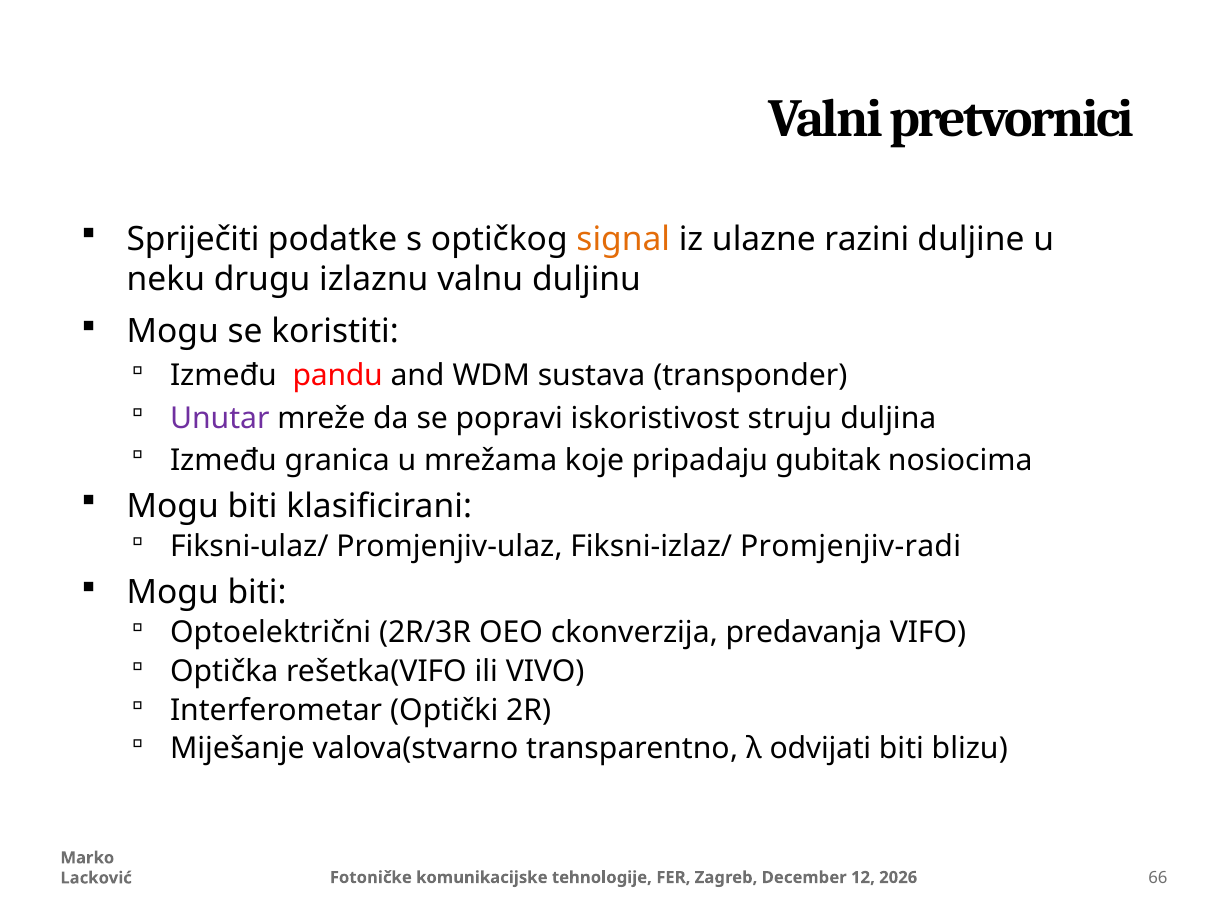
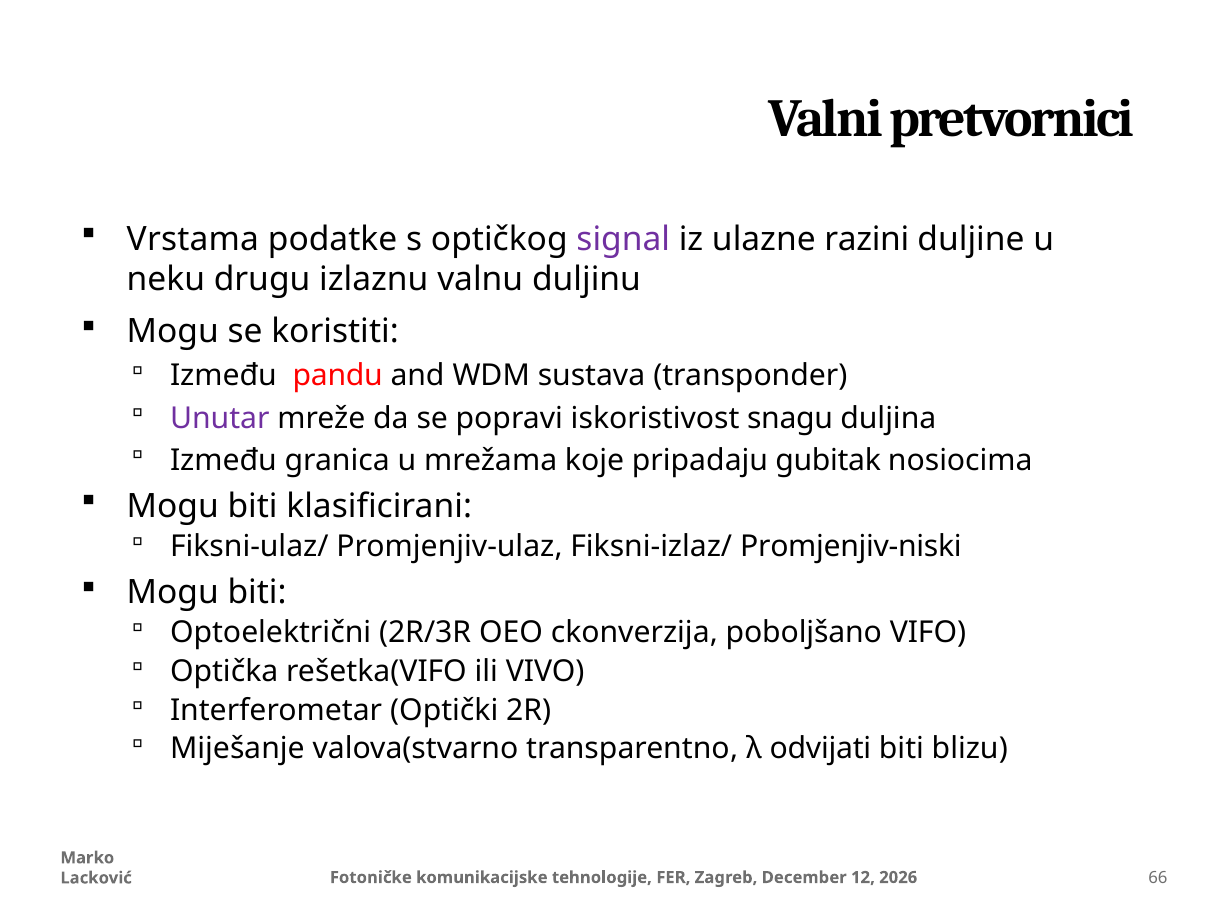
Spriječiti: Spriječiti -> Vrstama
signal colour: orange -> purple
struju: struju -> snagu
Promjenjiv-radi: Promjenjiv-radi -> Promjenjiv-niski
predavanja: predavanja -> poboljšano
